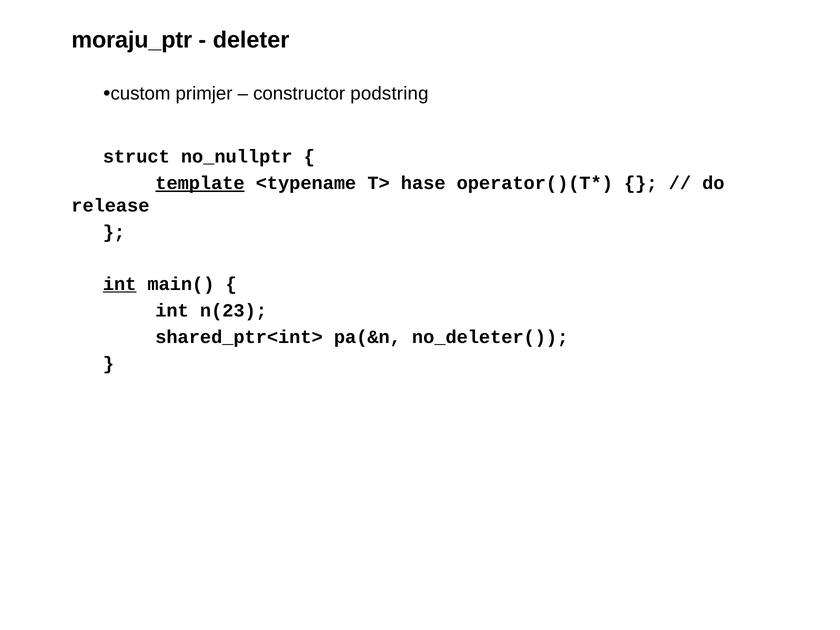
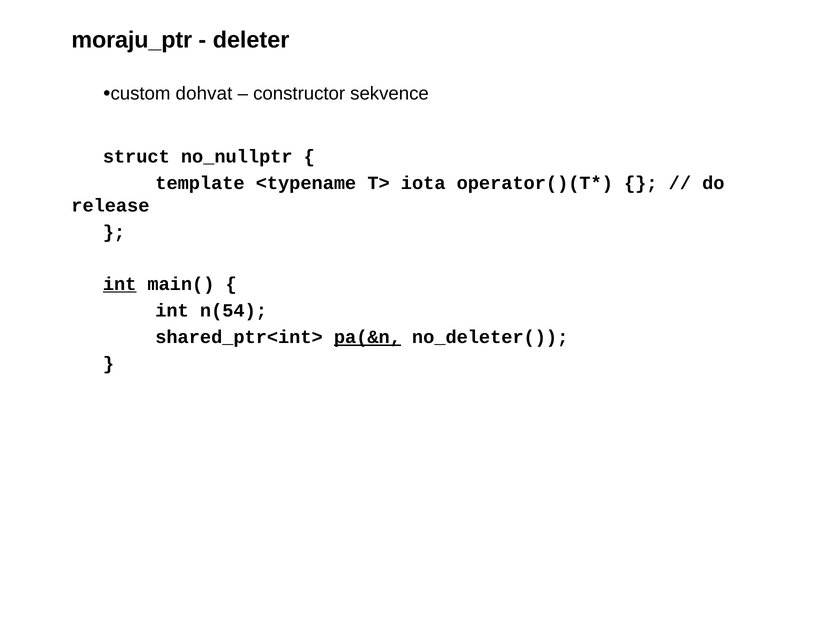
primjer: primjer -> dohvat
podstring: podstring -> sekvence
template underline: present -> none
hase: hase -> iota
n(23: n(23 -> n(54
pa(&n underline: none -> present
